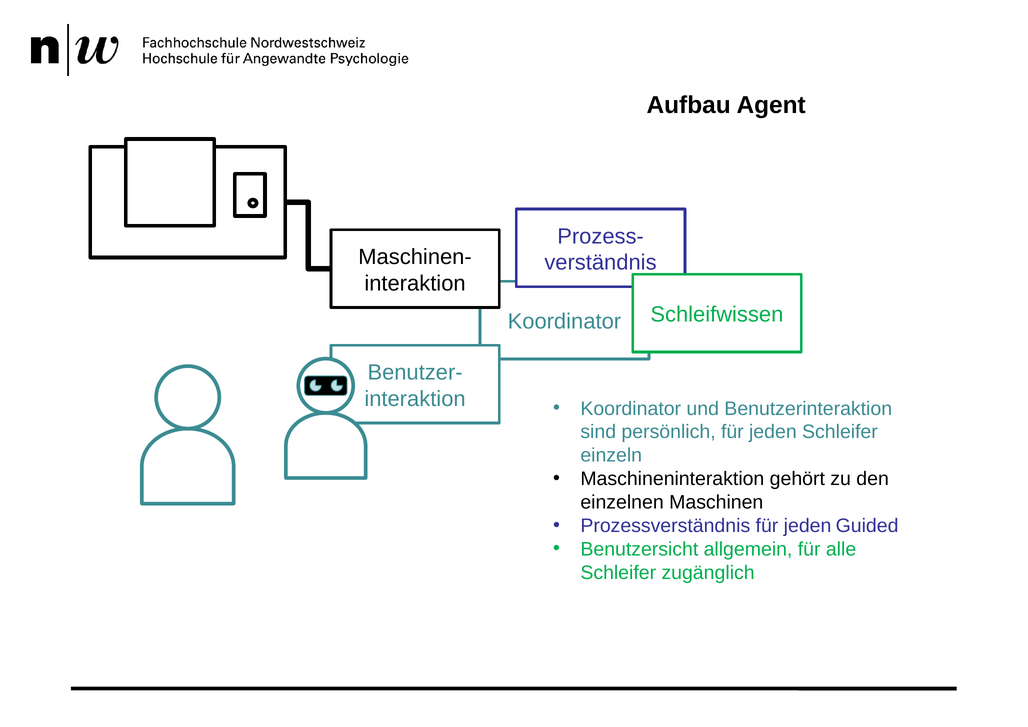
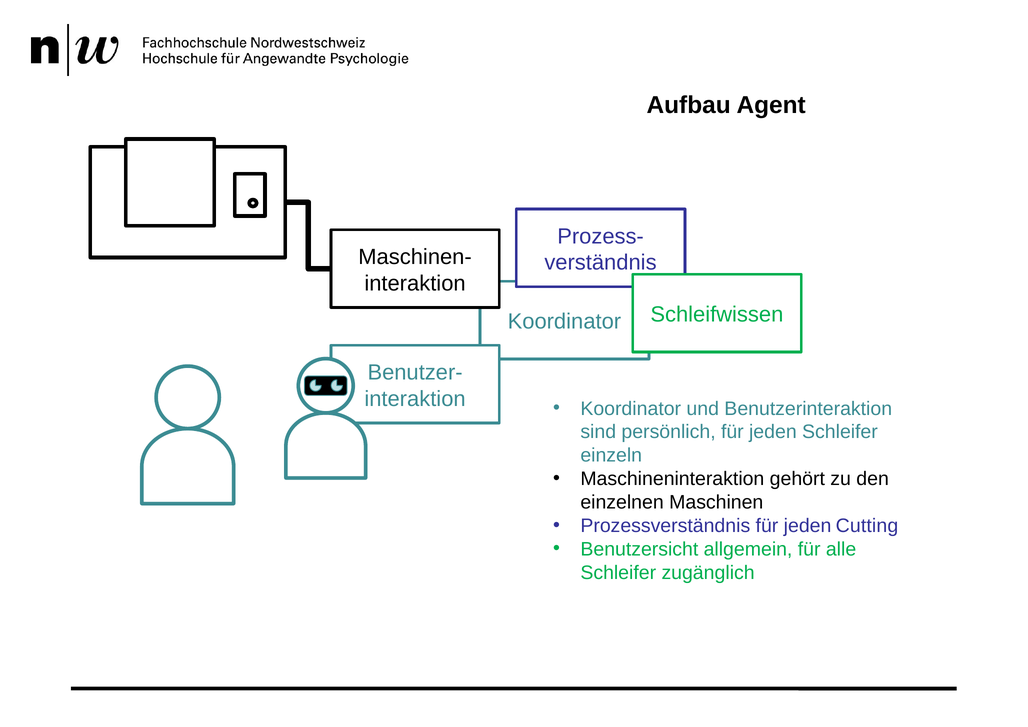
Guided: Guided -> Cutting
